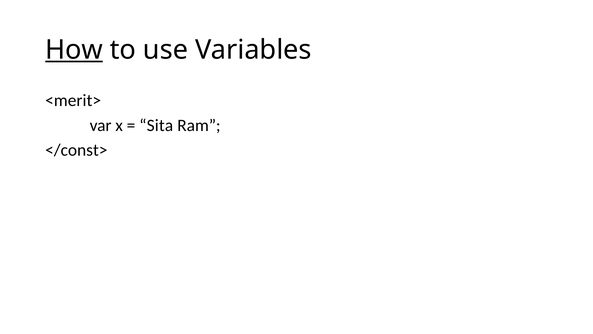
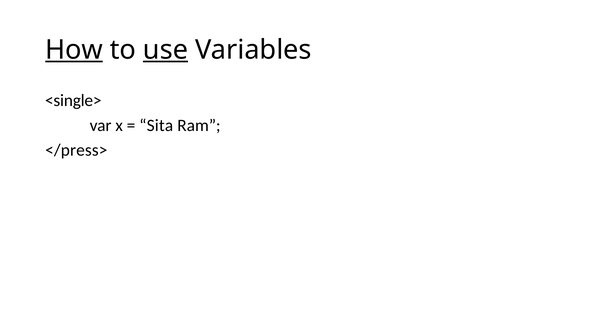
use underline: none -> present
<merit>: <merit> -> <single>
</const>: </const> -> </press>
